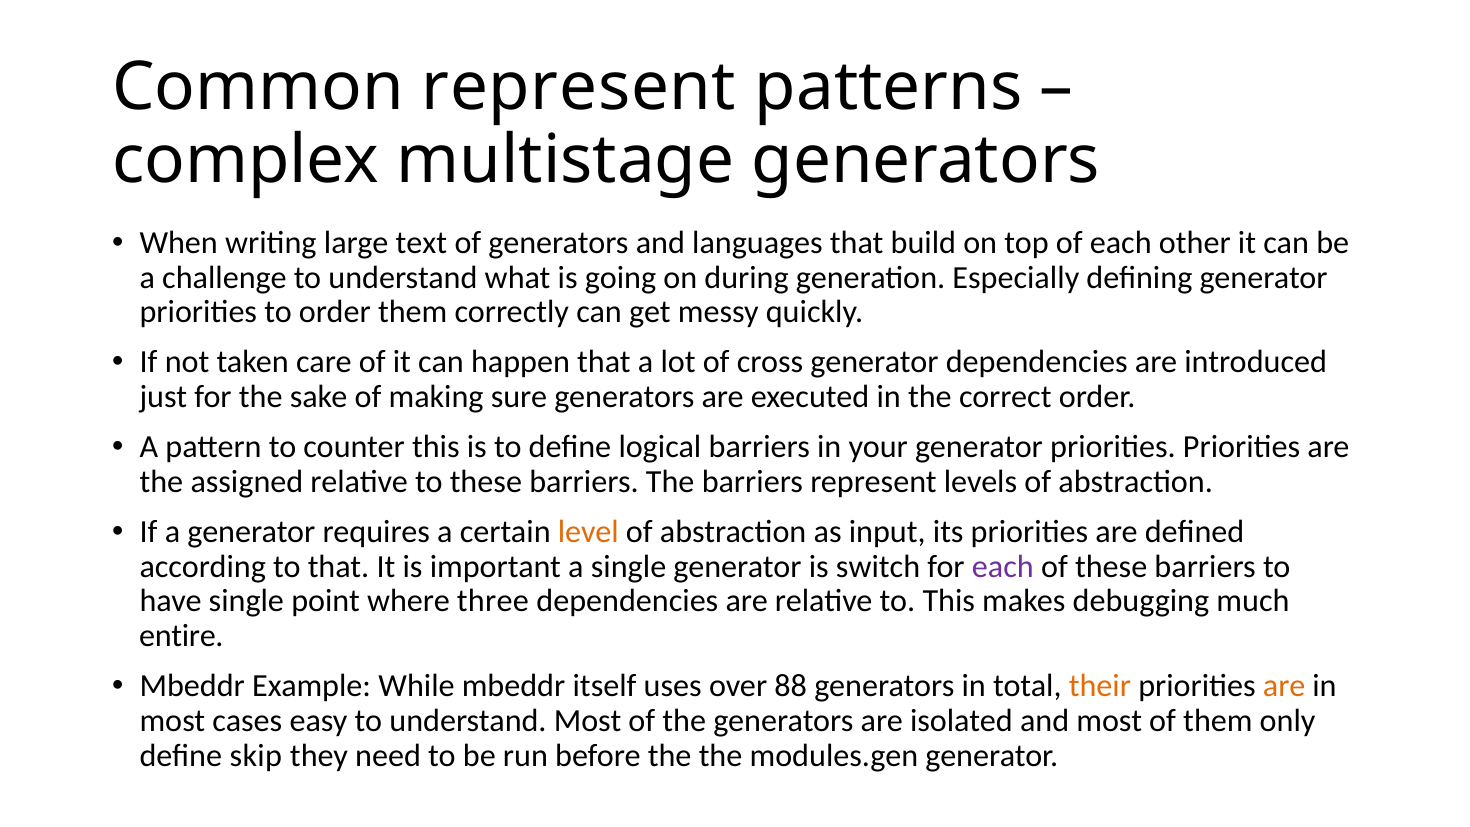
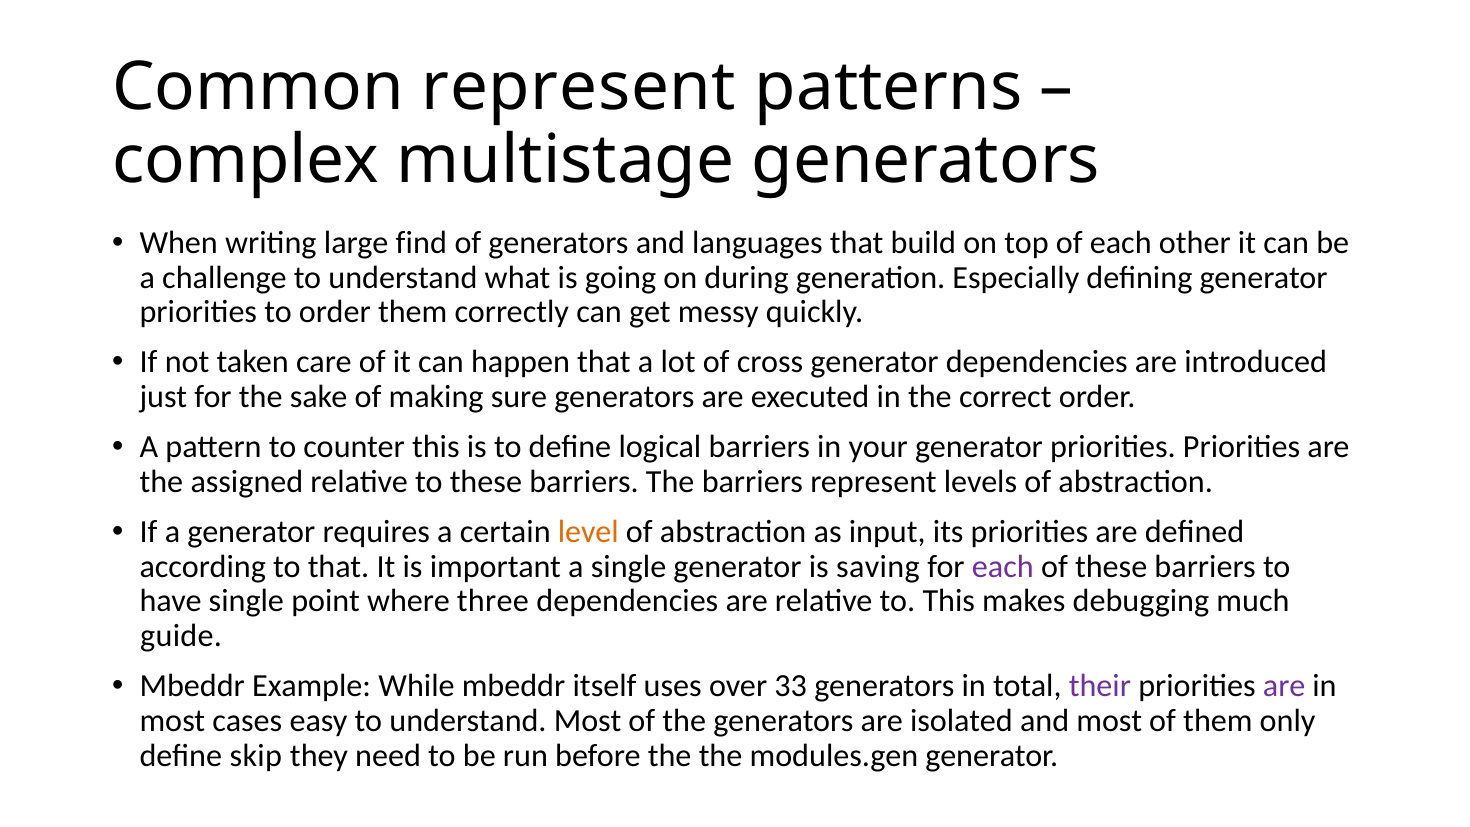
text: text -> find
switch: switch -> saving
entire: entire -> guide
88: 88 -> 33
their colour: orange -> purple
are at (1284, 686) colour: orange -> purple
